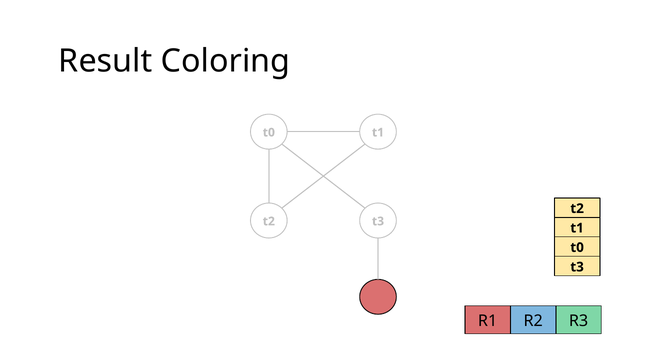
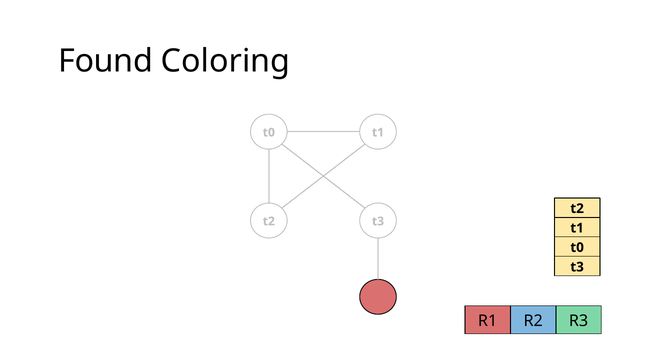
Result: Result -> Found
